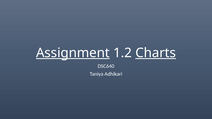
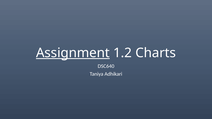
Charts underline: present -> none
